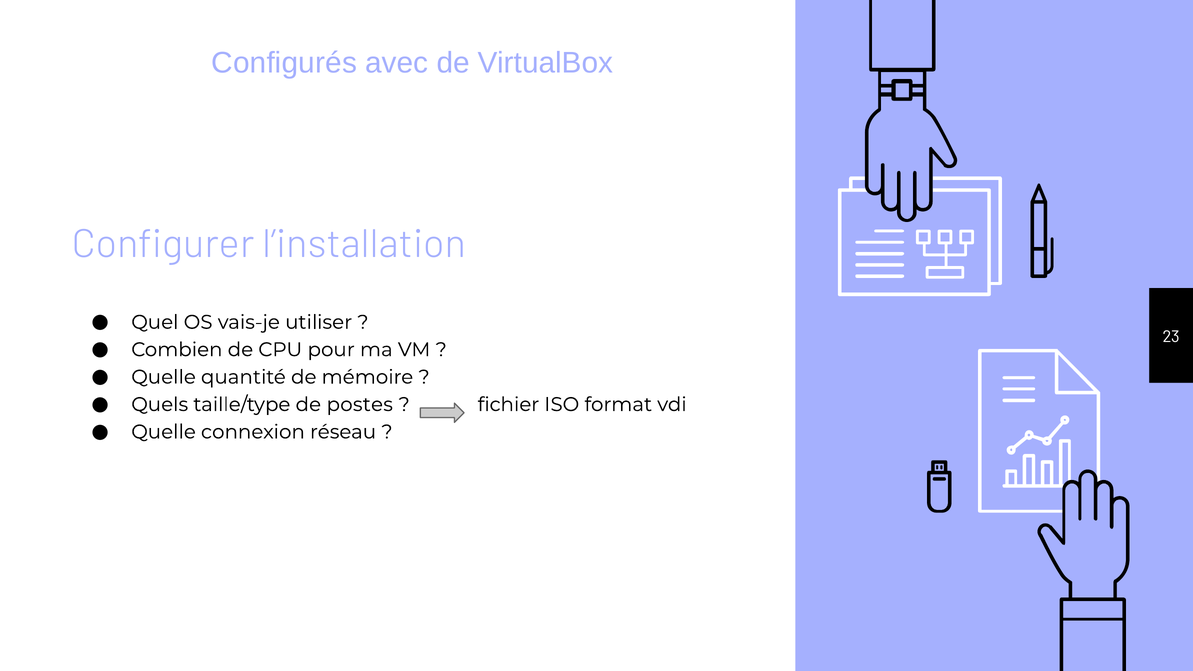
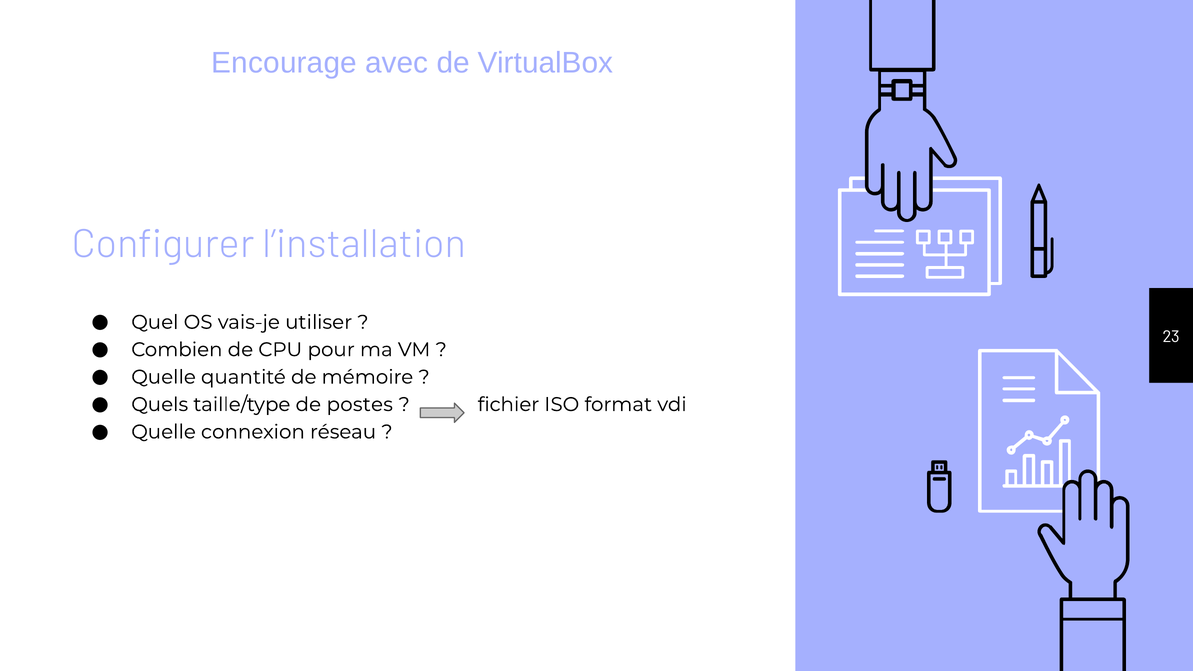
Configurés: Configurés -> Encourage
